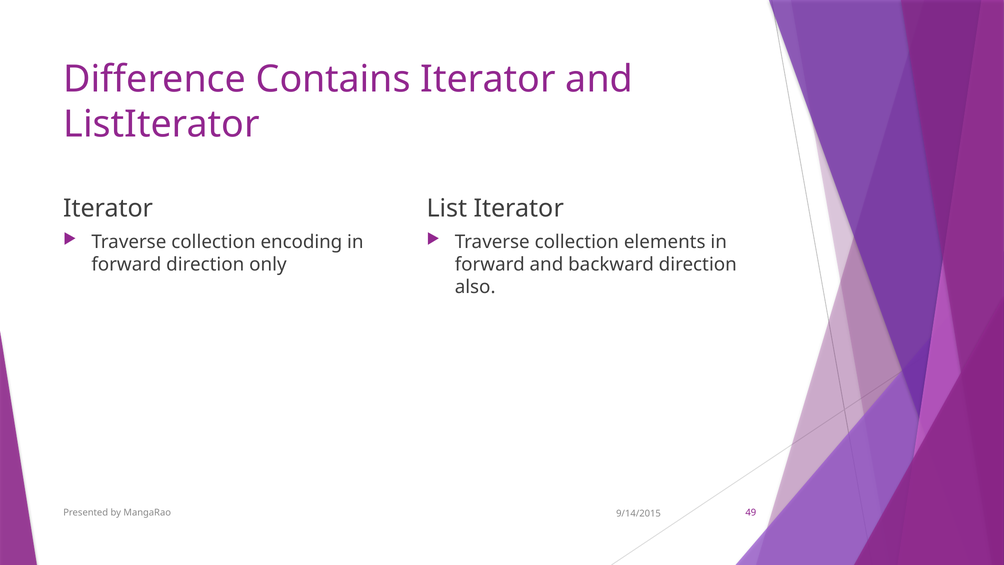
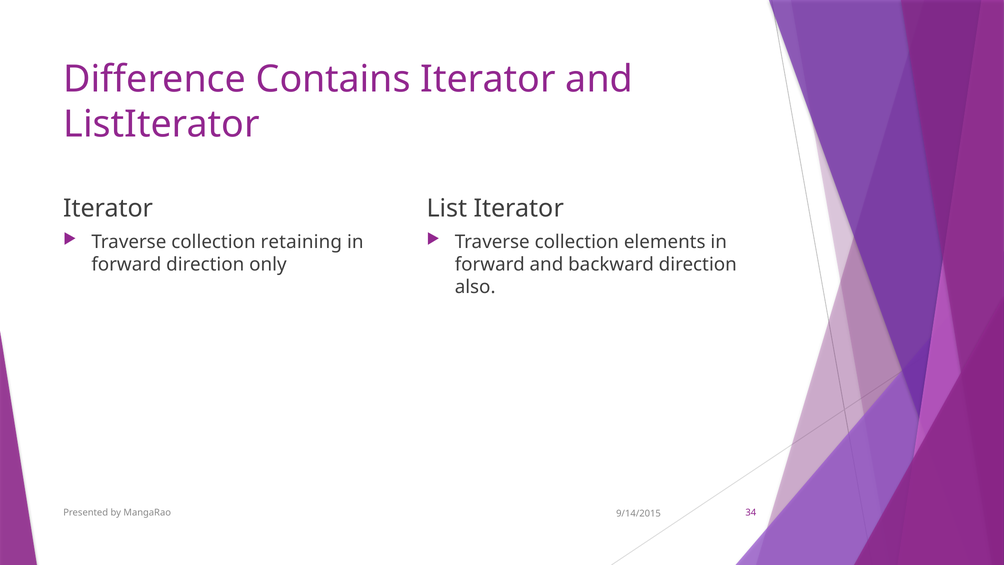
encoding: encoding -> retaining
49: 49 -> 34
